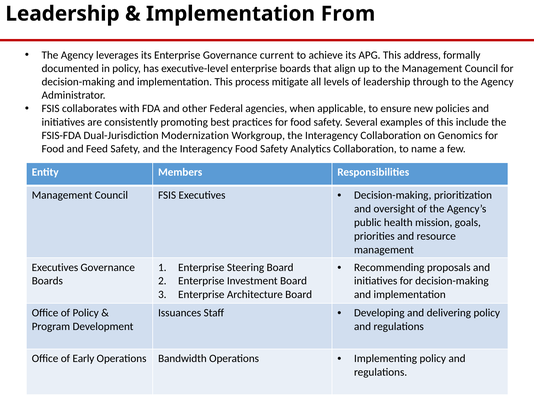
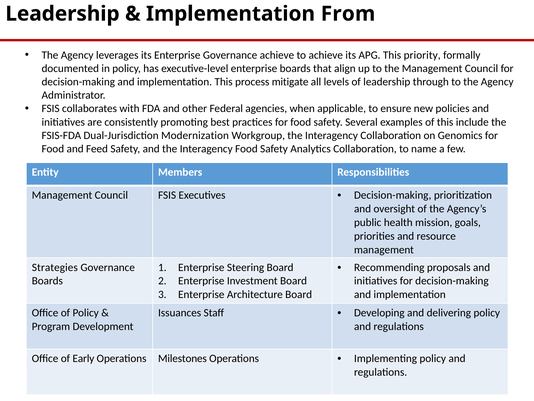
Governance current: current -> achieve
address: address -> priority
Executives at (55, 267): Executives -> Strategies
Bandwidth: Bandwidth -> Milestones
